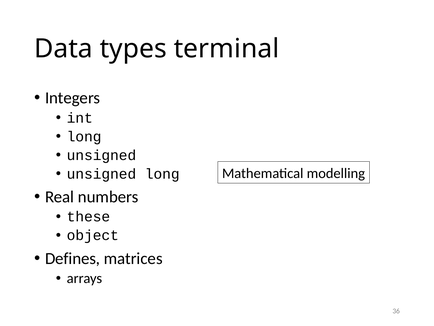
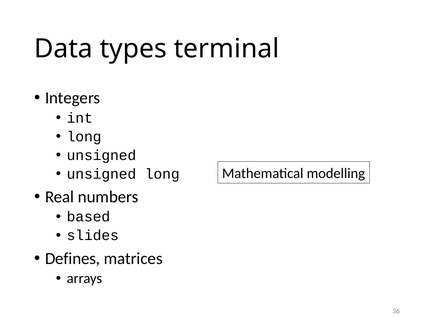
these: these -> based
object: object -> slides
